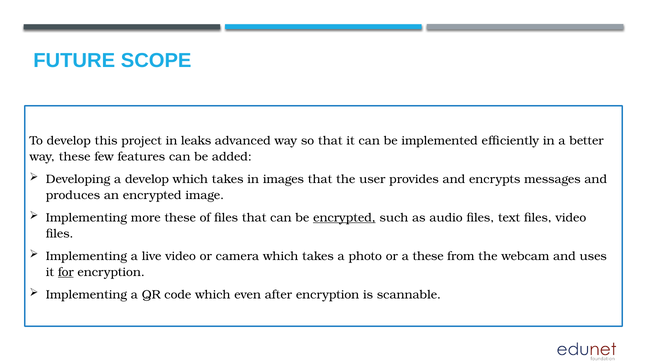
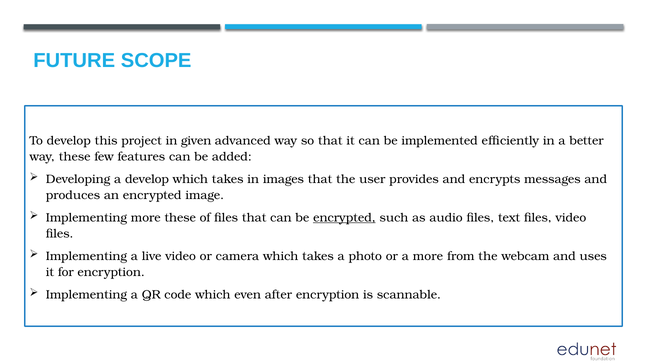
leaks: leaks -> given
a these: these -> more
for underline: present -> none
